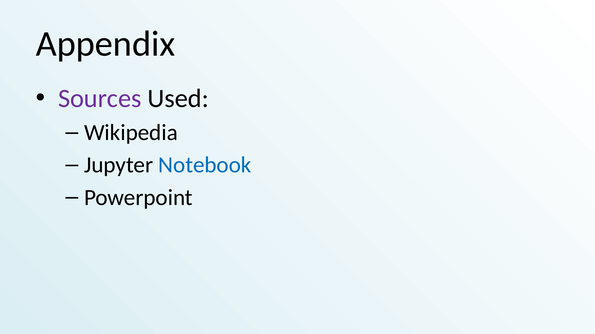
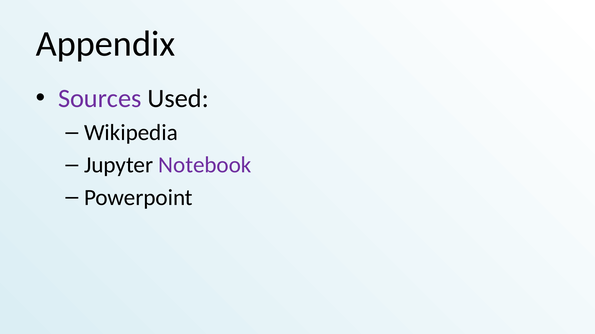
Notebook colour: blue -> purple
